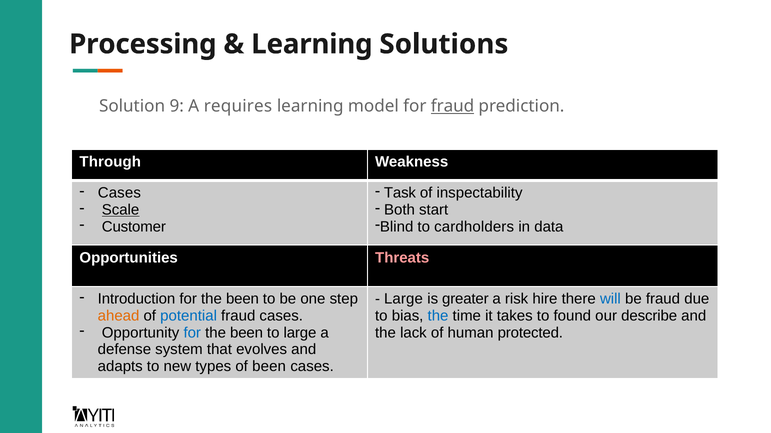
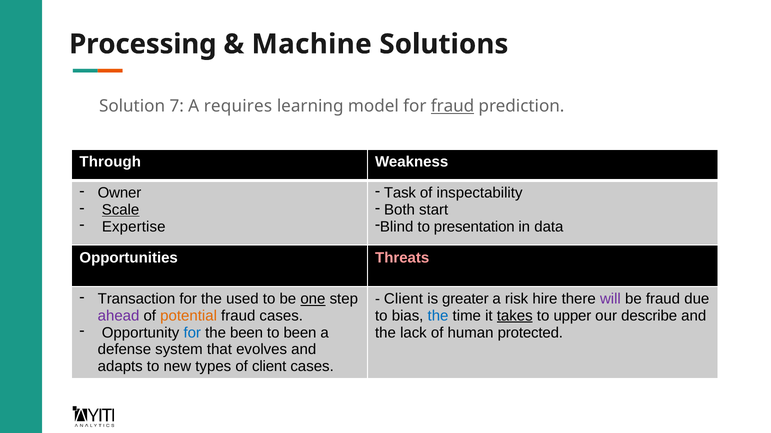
Learning at (312, 44): Learning -> Machine
9: 9 -> 7
Cases at (119, 193): Cases -> Owner
Customer: Customer -> Expertise
cardholders: cardholders -> presentation
Introduction: Introduction -> Transaction
been at (242, 299): been -> used
one underline: none -> present
Large at (403, 299): Large -> Client
will colour: blue -> purple
ahead colour: orange -> purple
potential colour: blue -> orange
takes underline: none -> present
found: found -> upper
to large: large -> been
of been: been -> client
